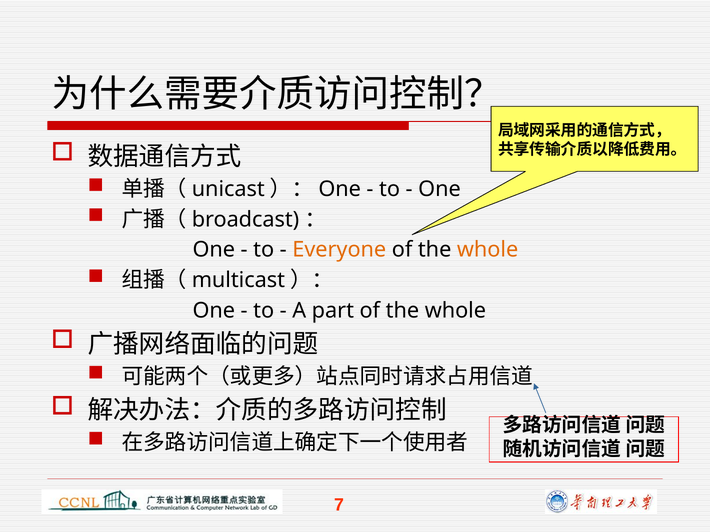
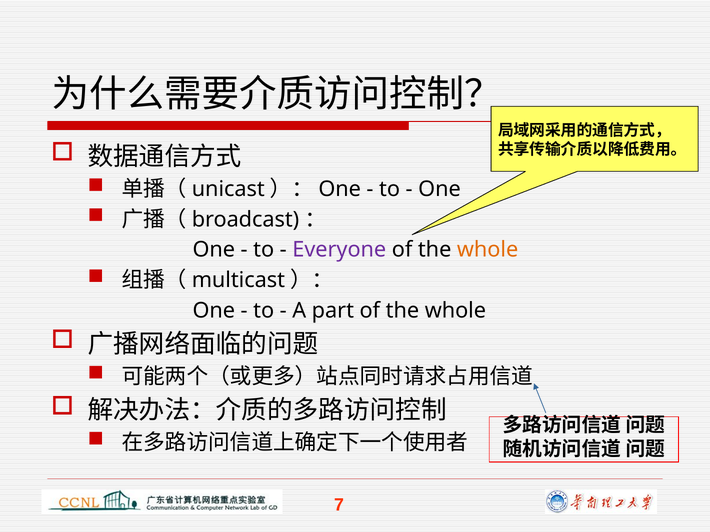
Everyone colour: orange -> purple
